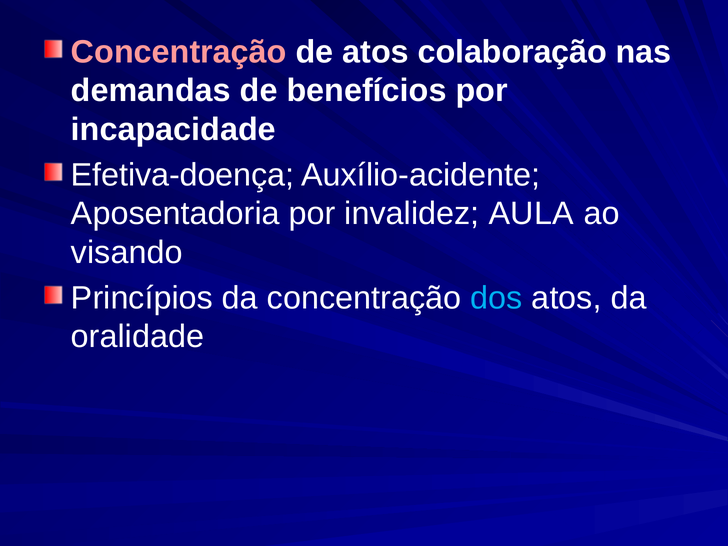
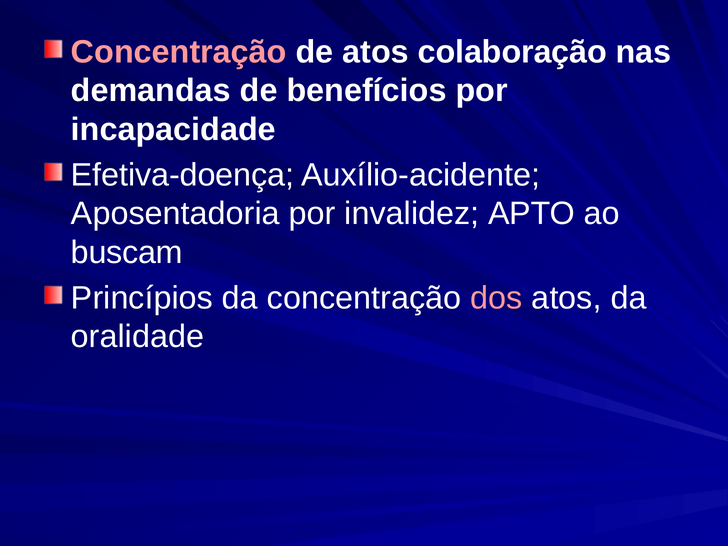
AULA: AULA -> APTO
visando: visando -> buscam
dos colour: light blue -> pink
